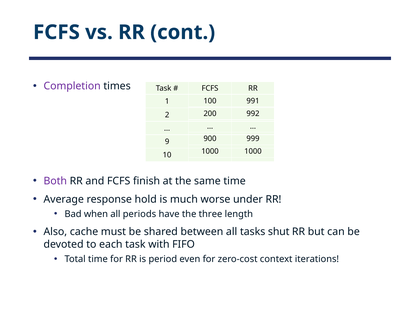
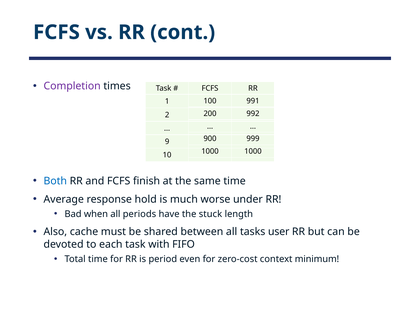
Both colour: purple -> blue
three: three -> stuck
shut: shut -> user
iterations: iterations -> minimum
